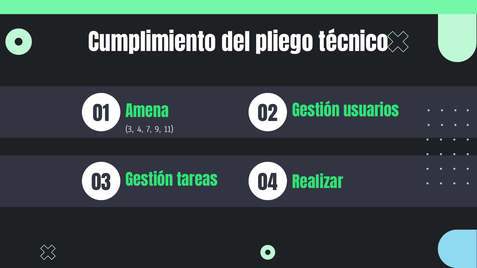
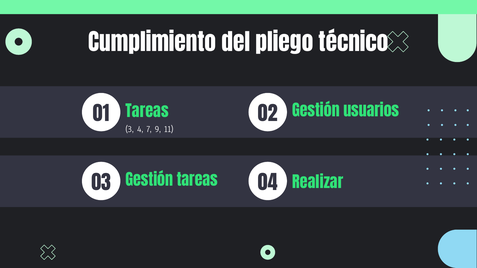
Amena at (147, 112): Amena -> Tareas
